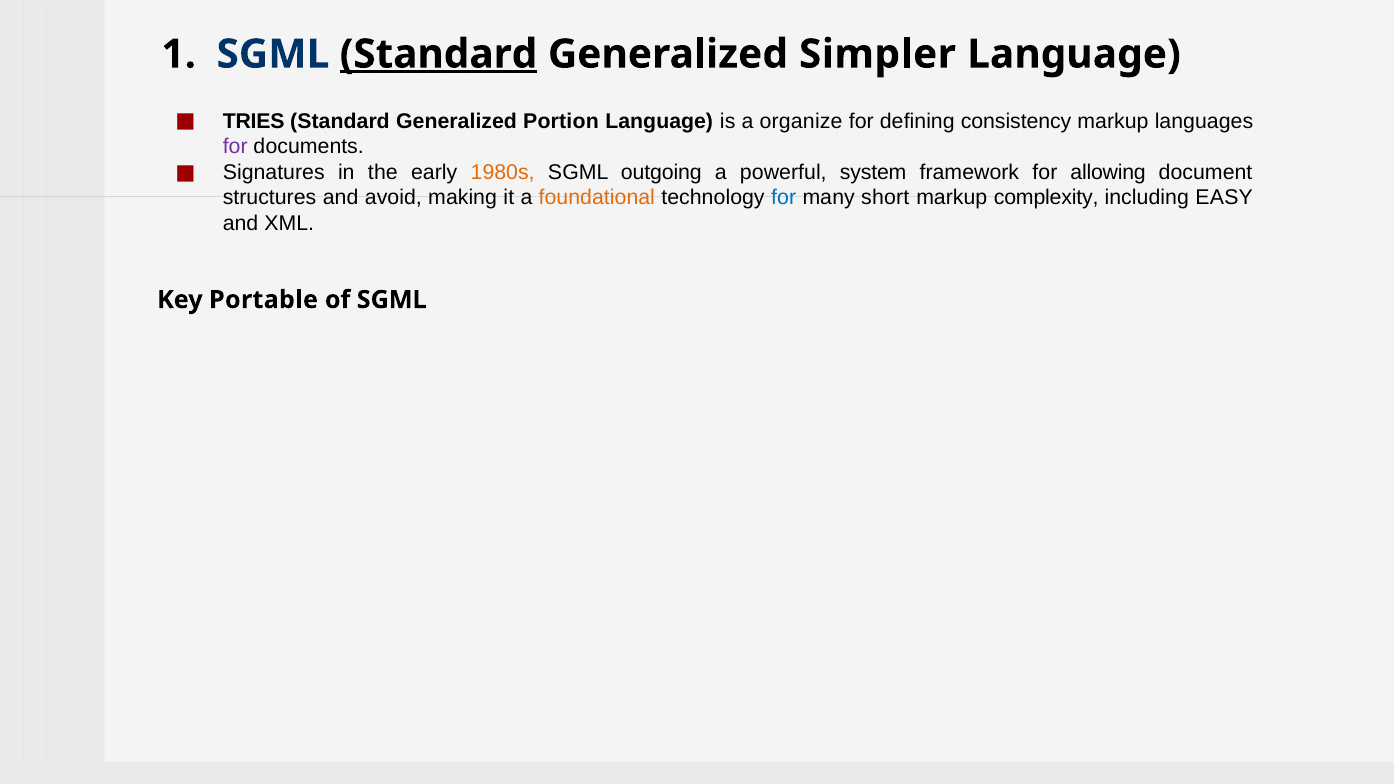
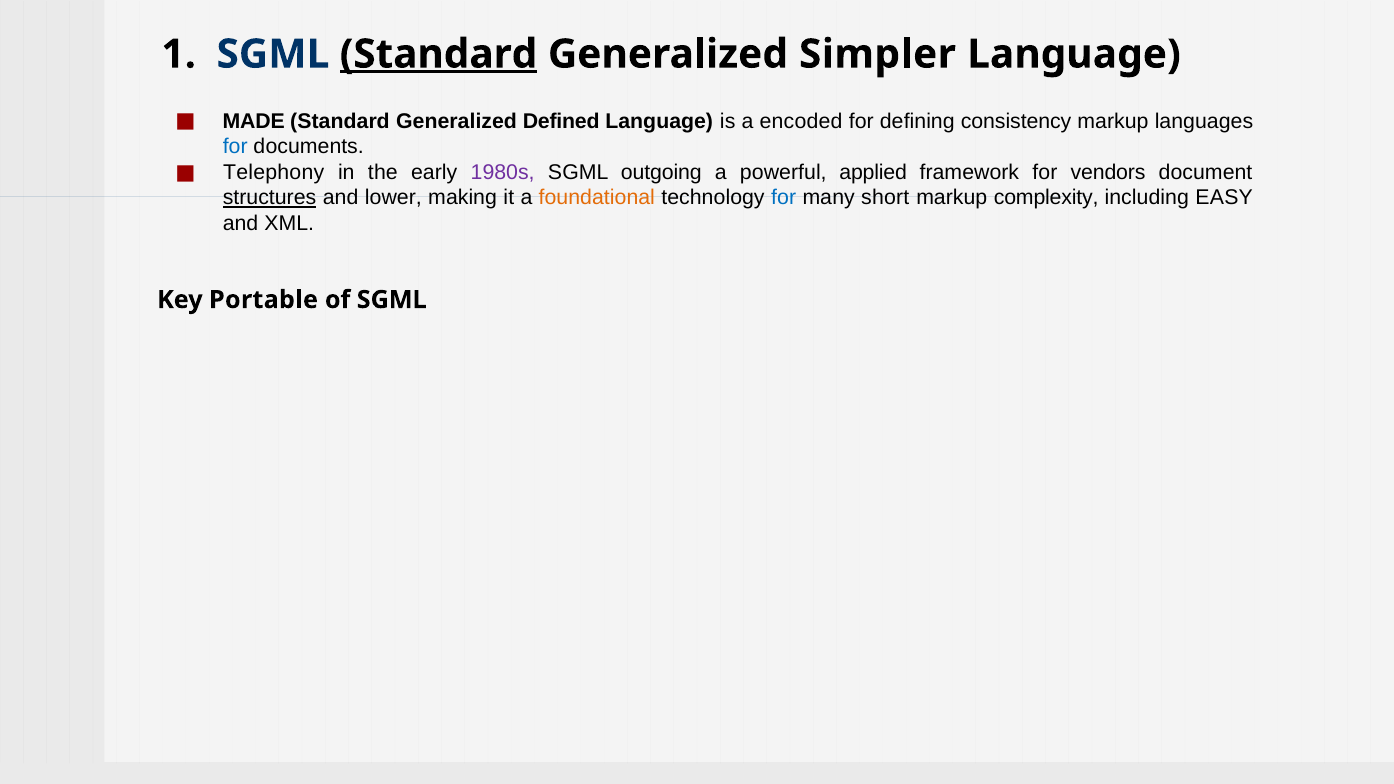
TRIES: TRIES -> MADE
Portion: Portion -> Defined
organize: organize -> encoded
for at (235, 147) colour: purple -> blue
Signatures: Signatures -> Telephony
1980s colour: orange -> purple
system: system -> applied
allowing: allowing -> vendors
structures underline: none -> present
avoid: avoid -> lower
